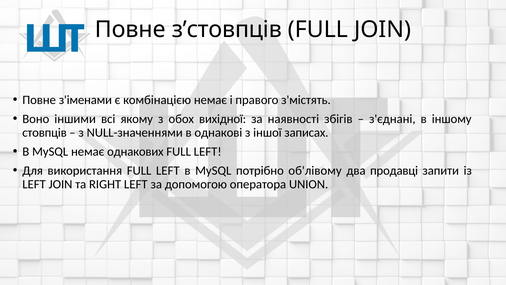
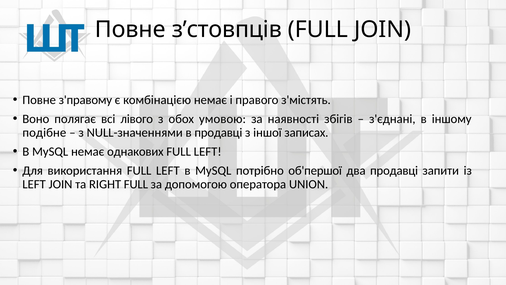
з'іменами: з'іменами -> з'правому
іншими: іншими -> полягає
якому: якому -> лівого
вихідної: вихідної -> умовою
стовпців: стовпців -> подібне
в однакові: однакові -> продавці
об'лівому: об'лівому -> об'першої
RIGHT LEFT: LEFT -> FULL
